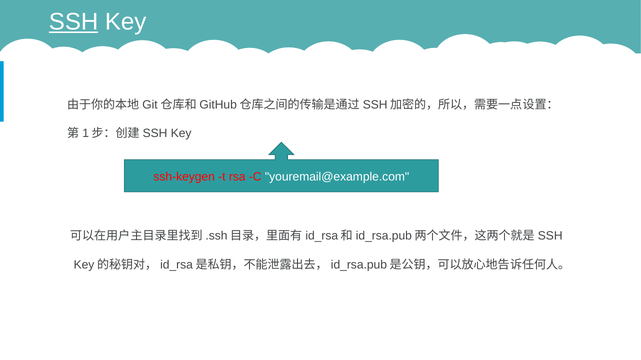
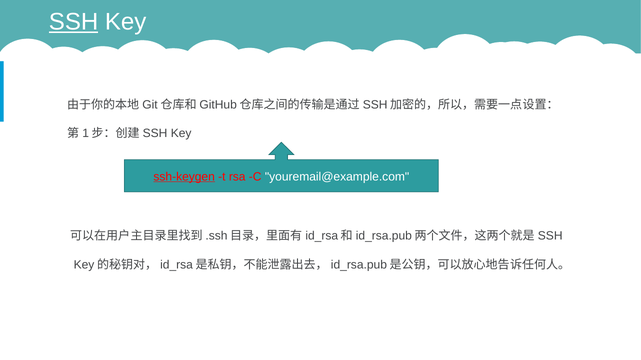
ssh-keygen underline: none -> present
